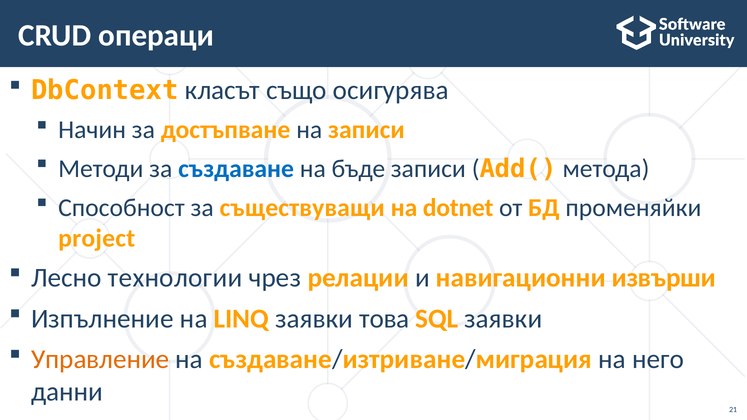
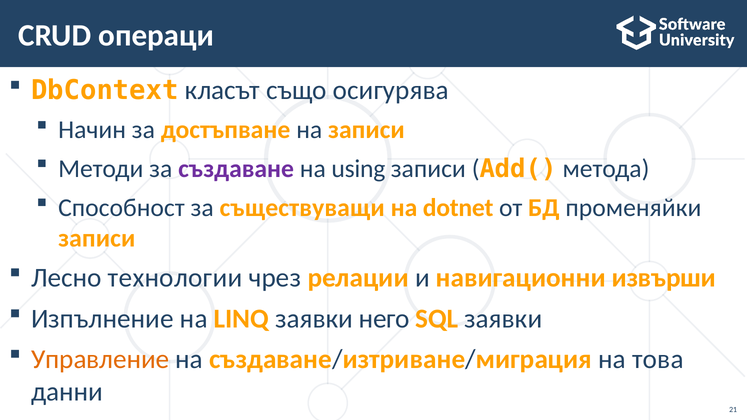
създаване colour: blue -> purple
бъде: бъде -> using
project at (97, 238): project -> записи
това: това -> него
него: него -> това
